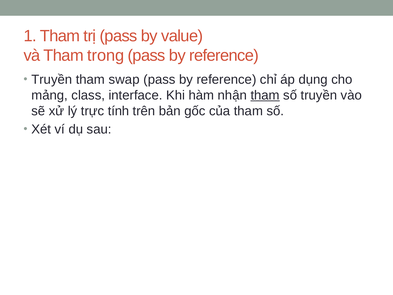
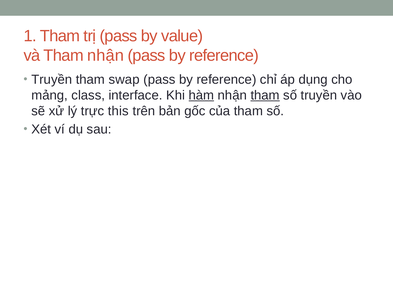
Tham trong: trong -> nhận
hàm underline: none -> present
tính: tính -> this
